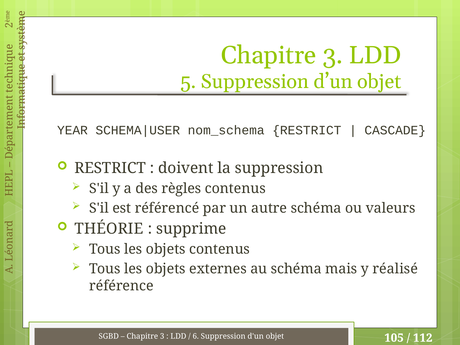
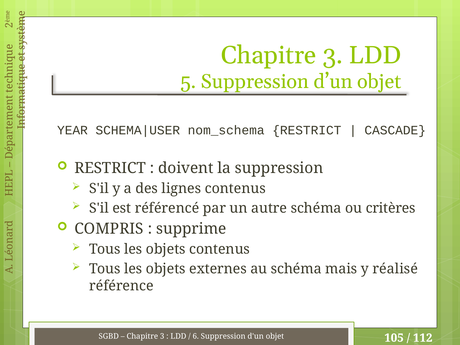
règles: règles -> lignes
valeurs: valeurs -> critères
THÉORIE: THÉORIE -> COMPRIS
